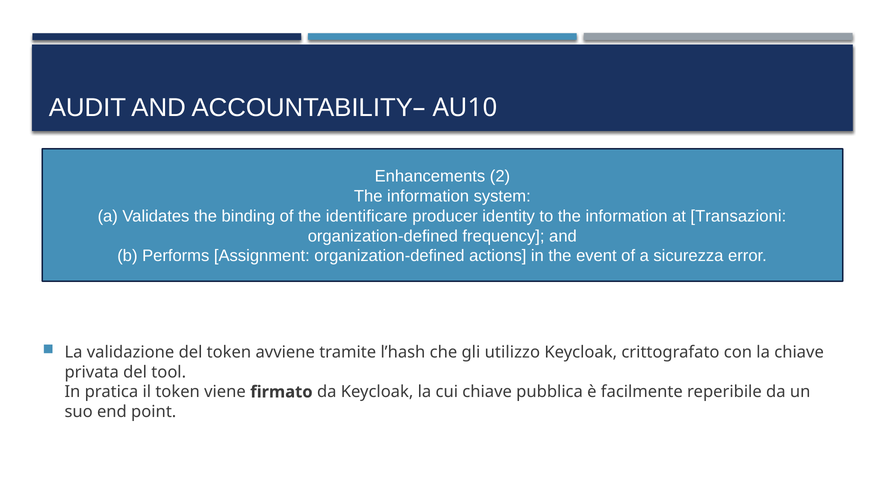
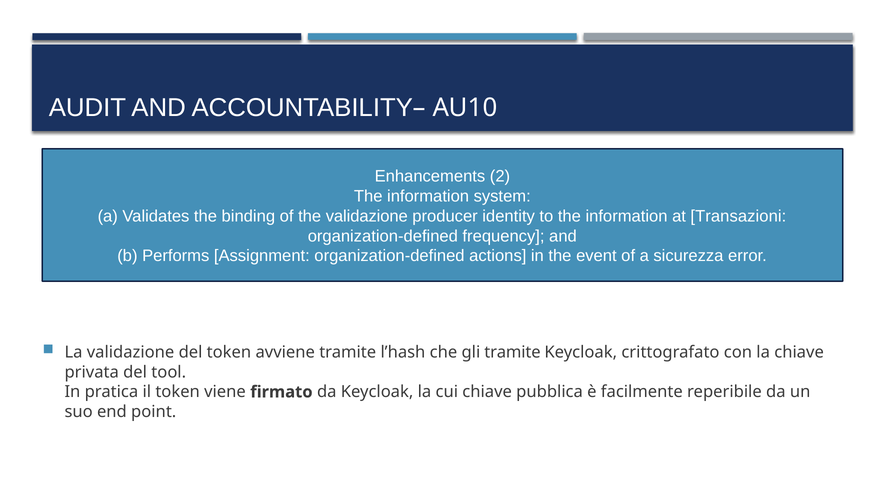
the identificare: identificare -> validazione
gli utilizzo: utilizzo -> tramite
